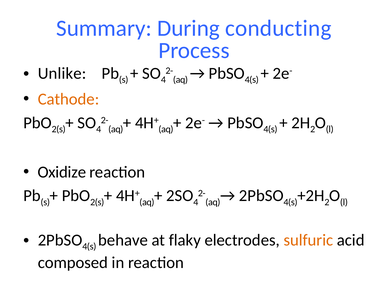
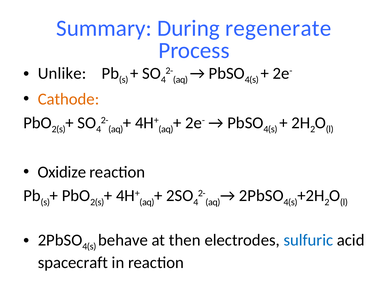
conducting: conducting -> regenerate
flaky: flaky -> then
sulfuric colour: orange -> blue
composed: composed -> spacecraft
